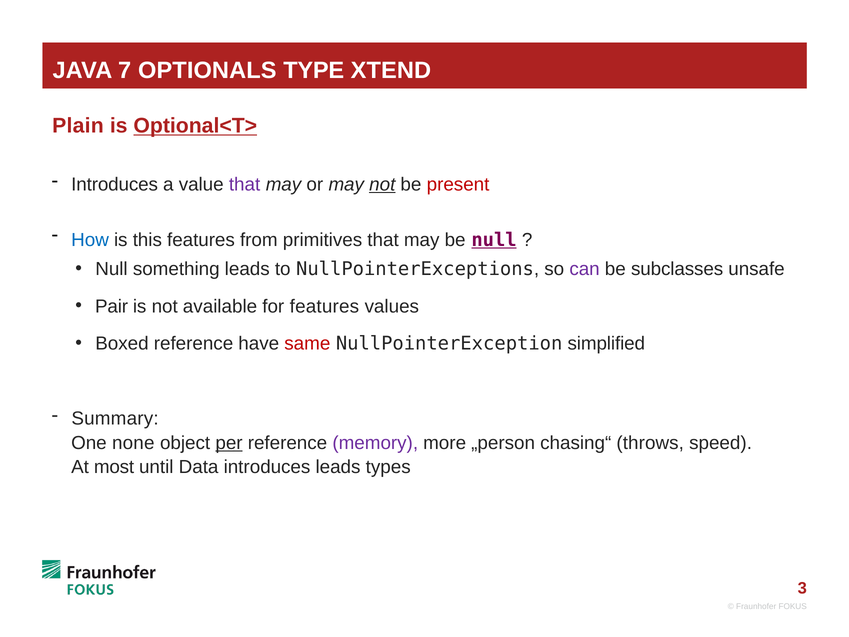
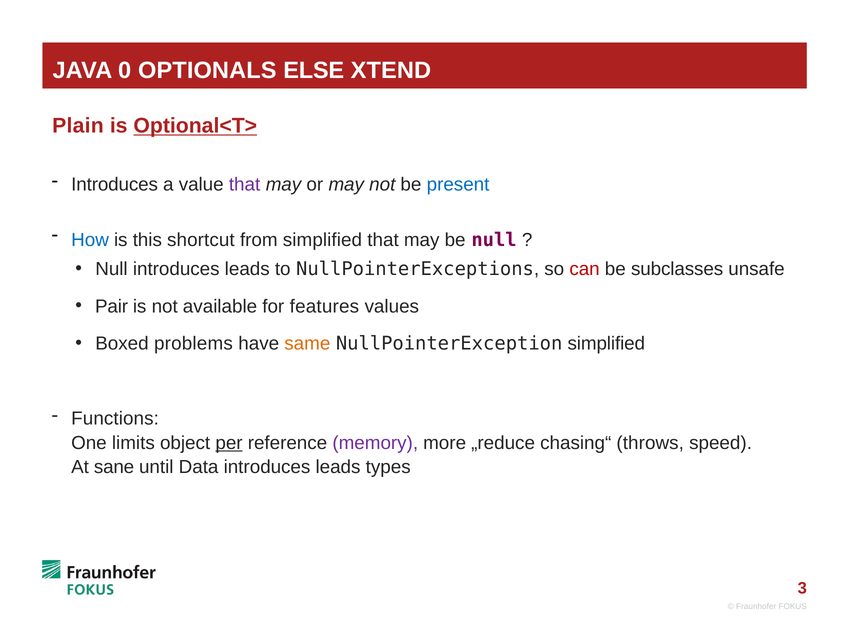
7: 7 -> 0
TYPE: TYPE -> ELSE
not at (382, 184) underline: present -> none
present colour: red -> blue
this features: features -> shortcut
from primitives: primitives -> simplified
null at (494, 240) underline: present -> none
Null something: something -> introduces
can colour: purple -> red
Boxed reference: reference -> problems
same colour: red -> orange
Summary: Summary -> Functions
none: none -> limits
„person: „person -> „reduce
most: most -> sane
